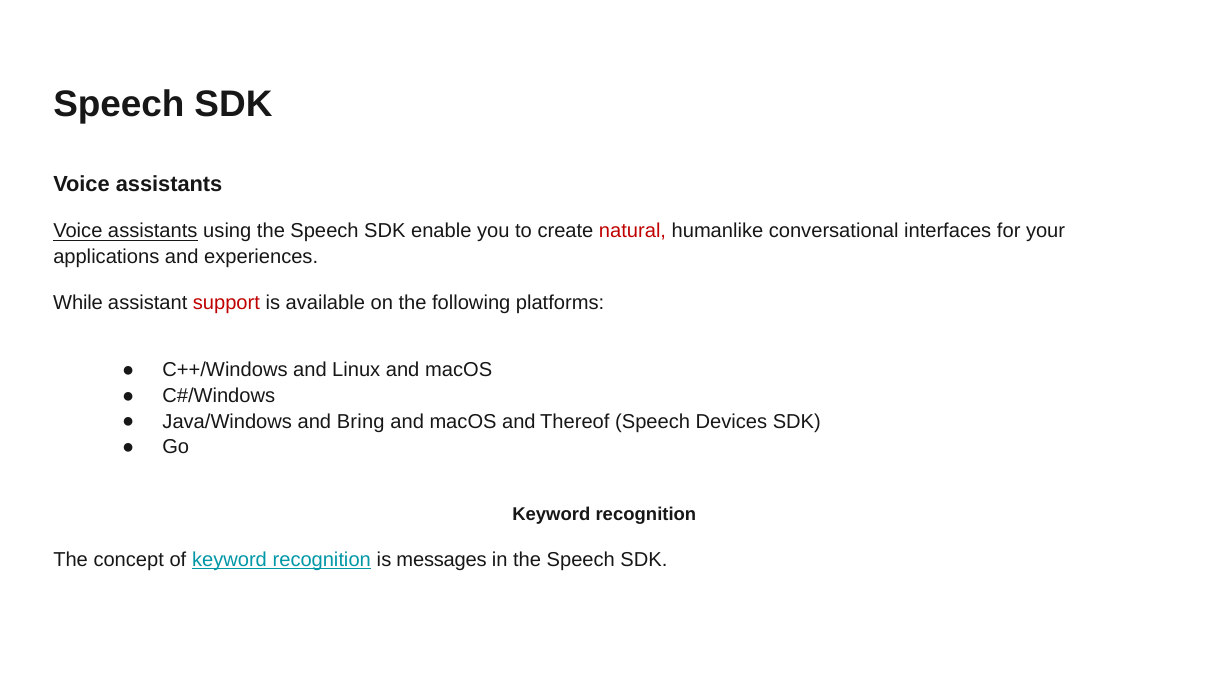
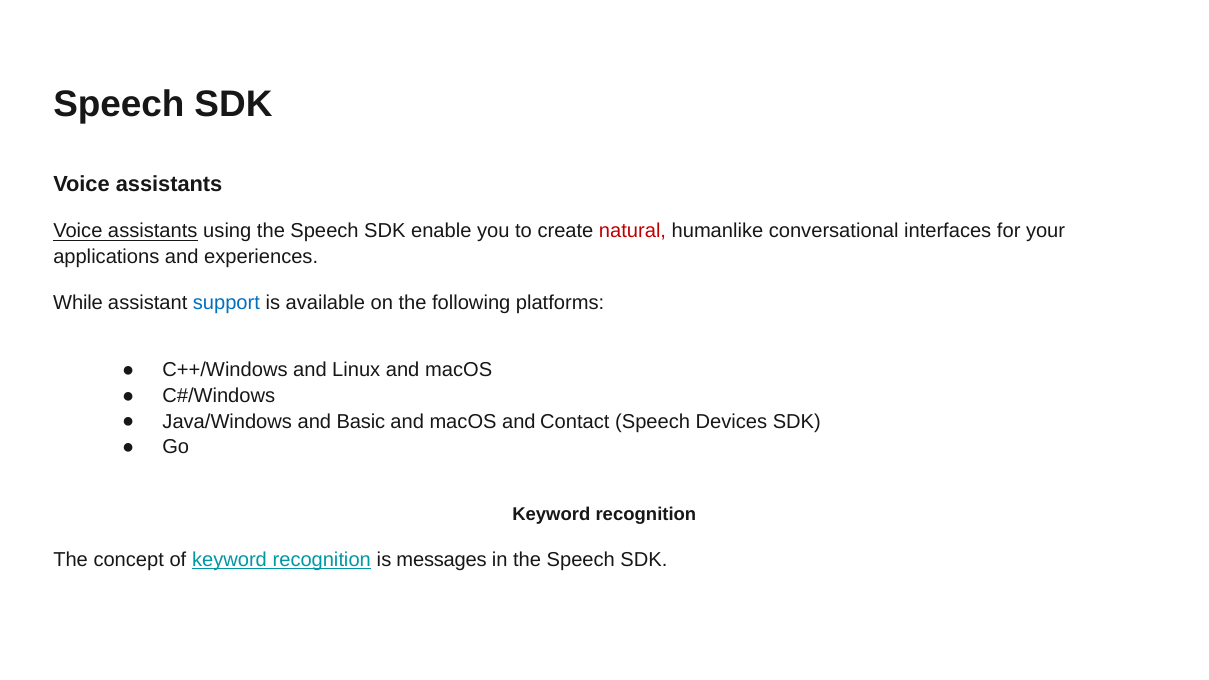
support colour: red -> blue
Bring: Bring -> Basic
Thereof: Thereof -> Contact
